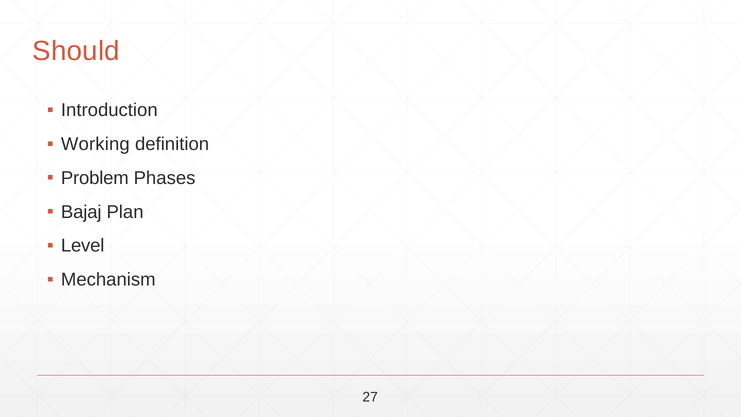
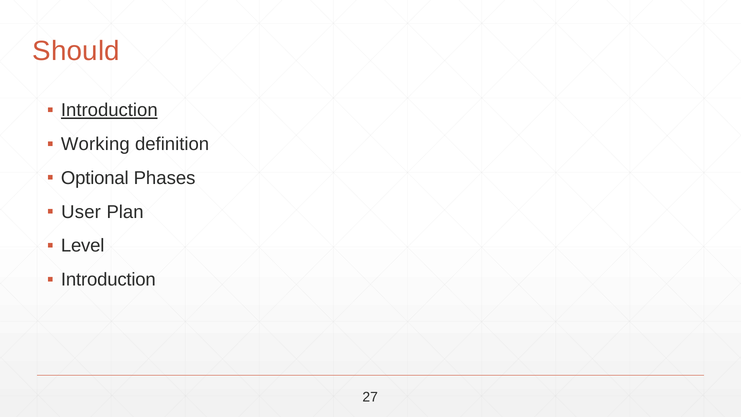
Introduction at (109, 110) underline: none -> present
Problem: Problem -> Optional
Bajaj: Bajaj -> User
Mechanism at (108, 280): Mechanism -> Introduction
